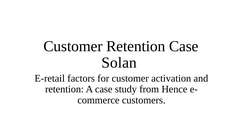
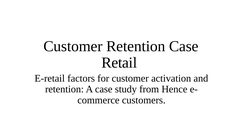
Solan: Solan -> Retail
